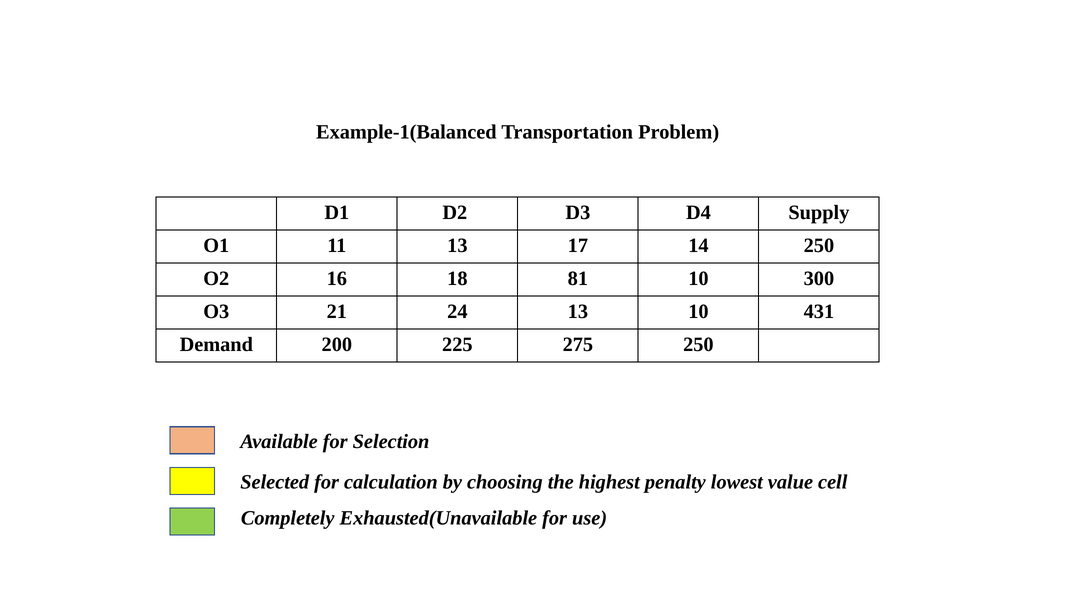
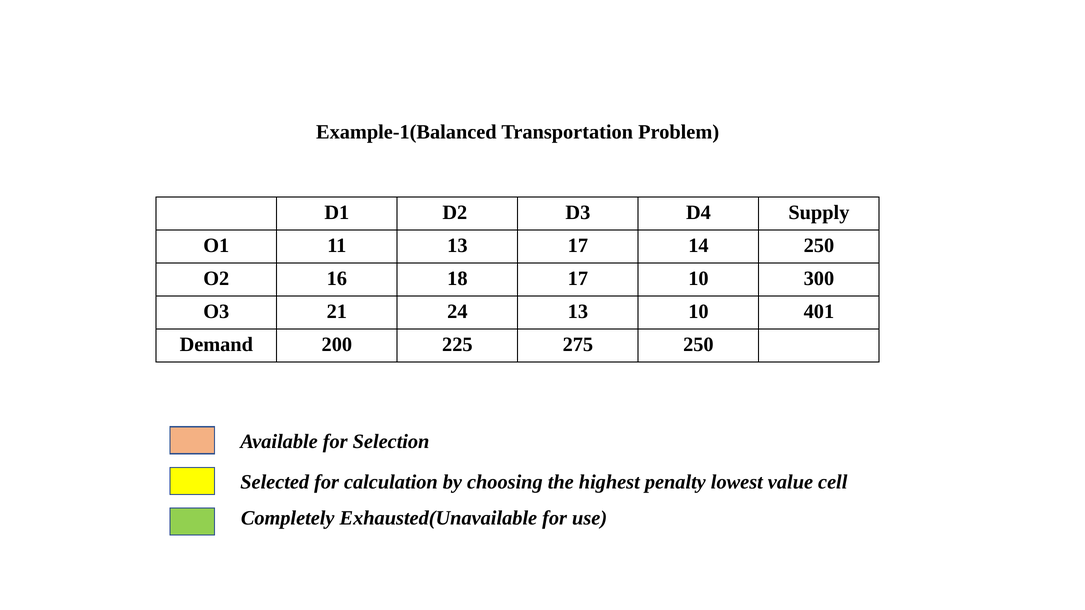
18 81: 81 -> 17
431: 431 -> 401
